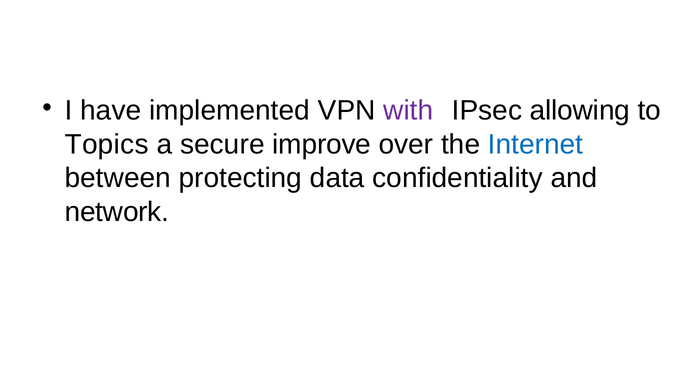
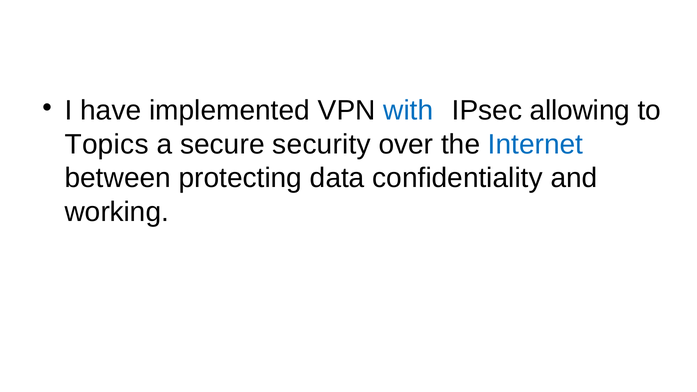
with colour: purple -> blue
improve: improve -> security
network: network -> working
